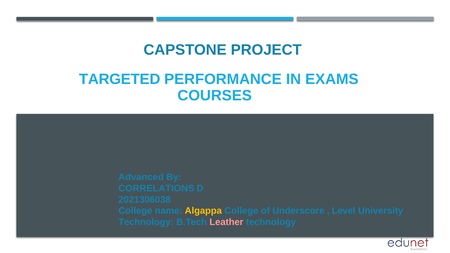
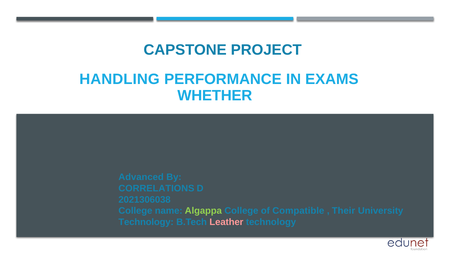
TARGETED: TARGETED -> HANDLING
COURSES: COURSES -> WHETHER
Algappa colour: yellow -> light green
Underscore: Underscore -> Compatible
Level: Level -> Their
